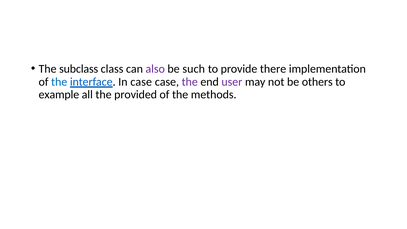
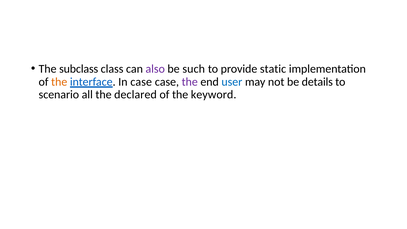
there: there -> static
the at (59, 82) colour: blue -> orange
user colour: purple -> blue
others: others -> details
example: example -> scenario
provided: provided -> declared
methods: methods -> keyword
